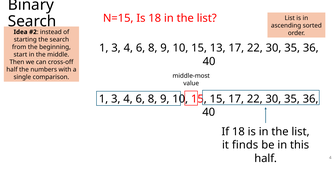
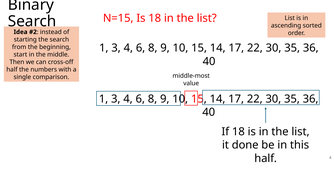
13 at (218, 48): 13 -> 14
15 at (218, 99): 15 -> 14
finds: finds -> done
